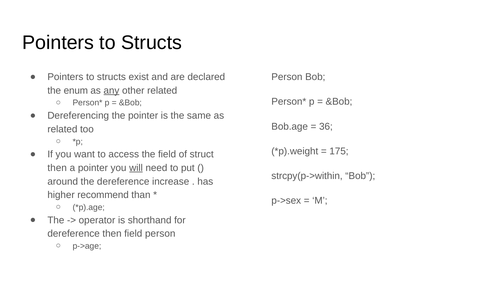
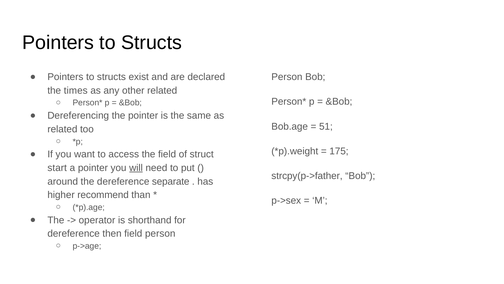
enum: enum -> times
any underline: present -> none
36: 36 -> 51
then at (57, 168): then -> start
strcpy(p->within: strcpy(p->within -> strcpy(p->father
increase: increase -> separate
